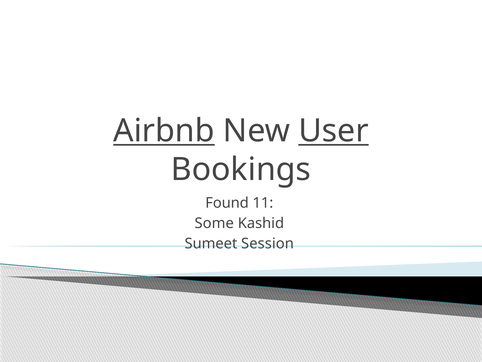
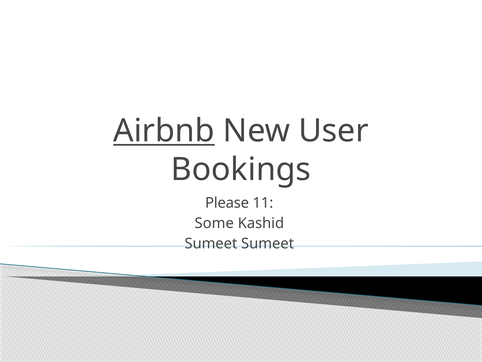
User underline: present -> none
Found: Found -> Please
Sumeet Session: Session -> Sumeet
